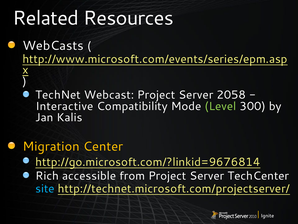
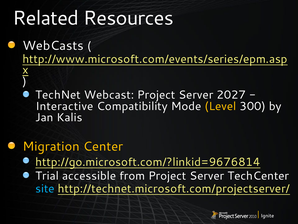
2058: 2058 -> 2027
Level colour: light green -> yellow
Rich: Rich -> Trial
